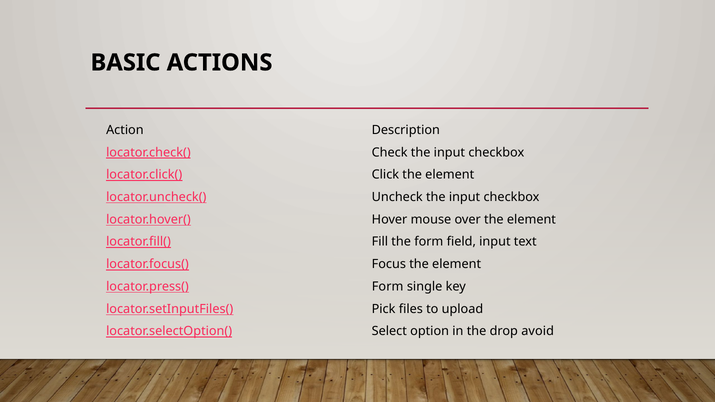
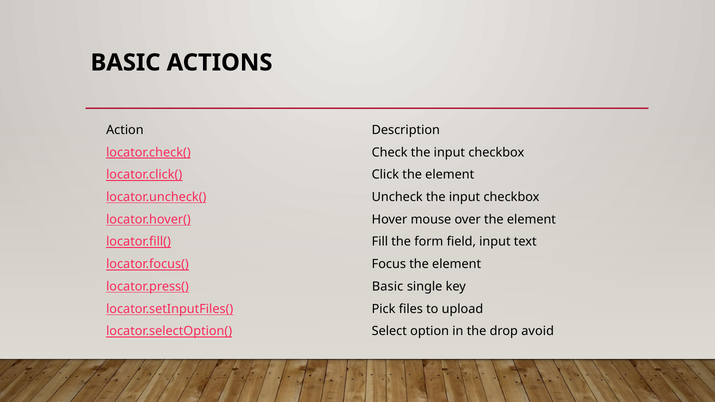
locator.press( Form: Form -> Basic
